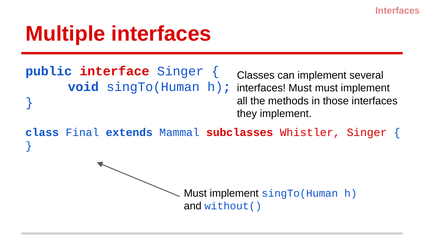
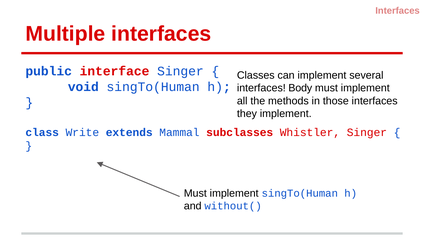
interfaces Must: Must -> Body
Final: Final -> Write
